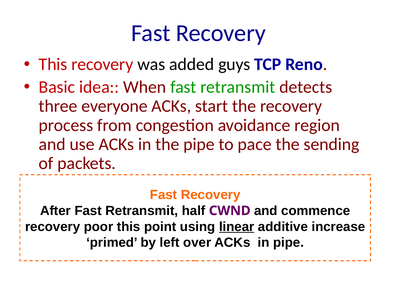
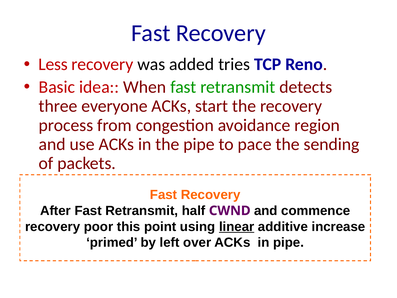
This at (53, 64): This -> Less
guys: guys -> tries
